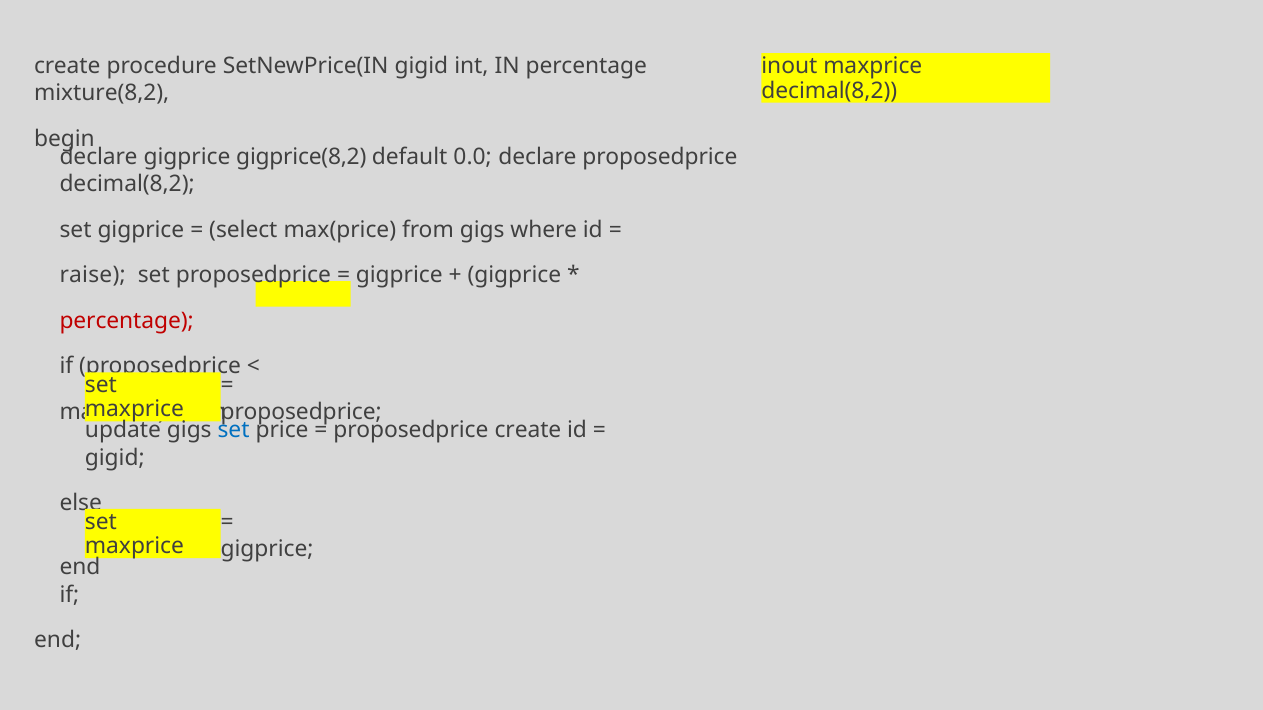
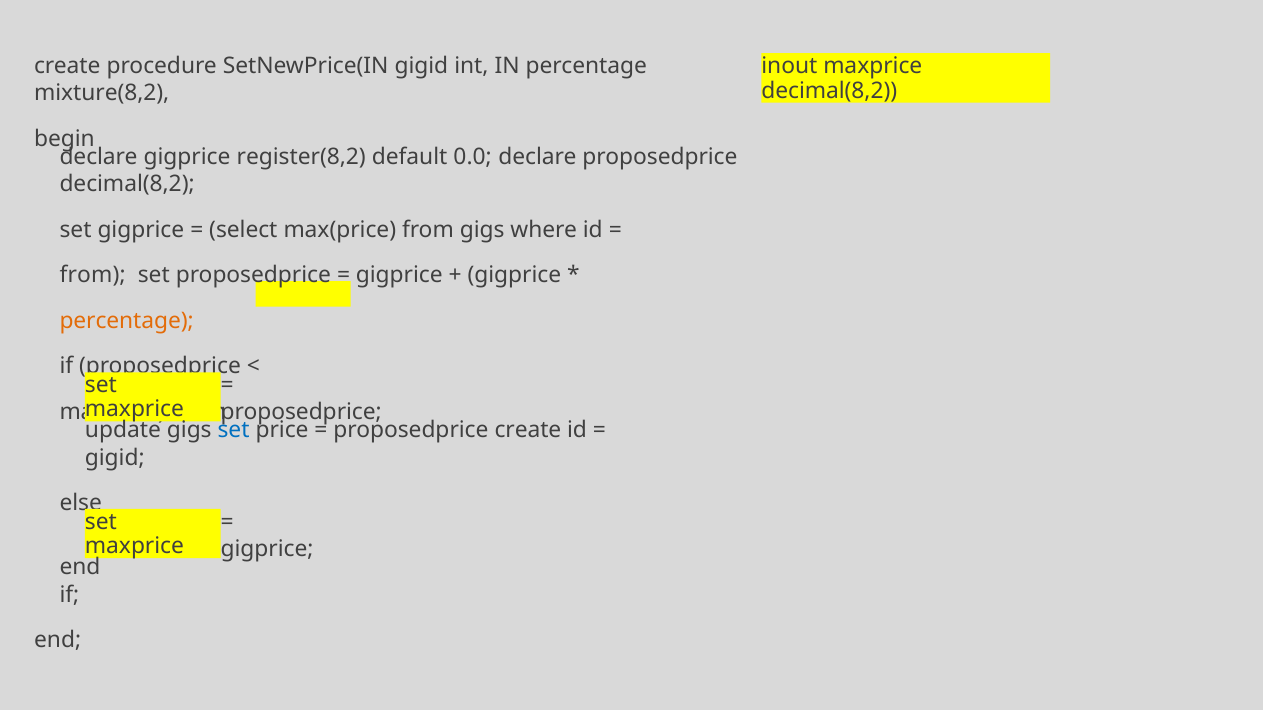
gigprice(8,2: gigprice(8,2 -> register(8,2
raise at (93, 275): raise -> from
percentage at (127, 321) colour: red -> orange
